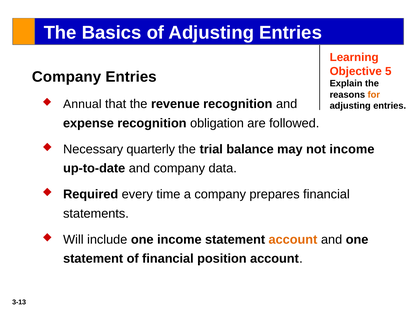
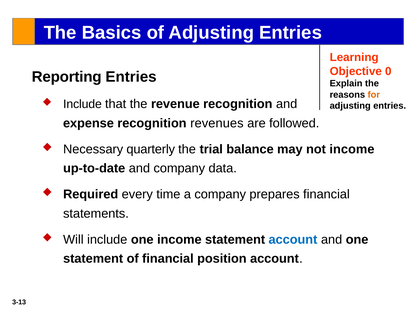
5: 5 -> 0
Company at (67, 77): Company -> Reporting
Annual at (82, 104): Annual -> Include
obligation: obligation -> revenues
account at (293, 239) colour: orange -> blue
